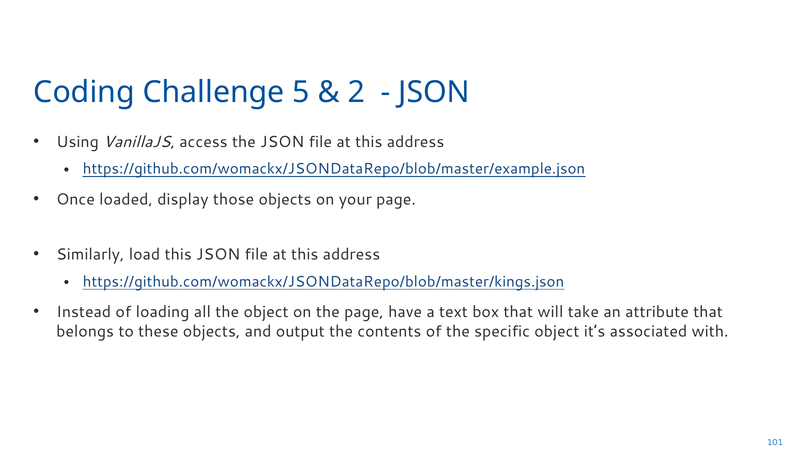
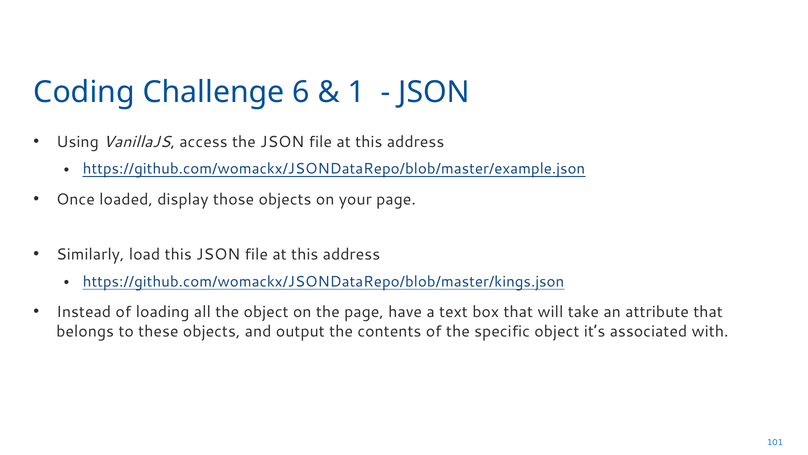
5: 5 -> 6
2: 2 -> 1
